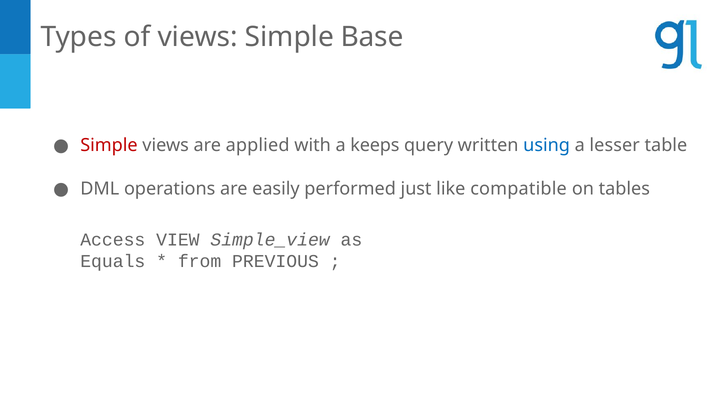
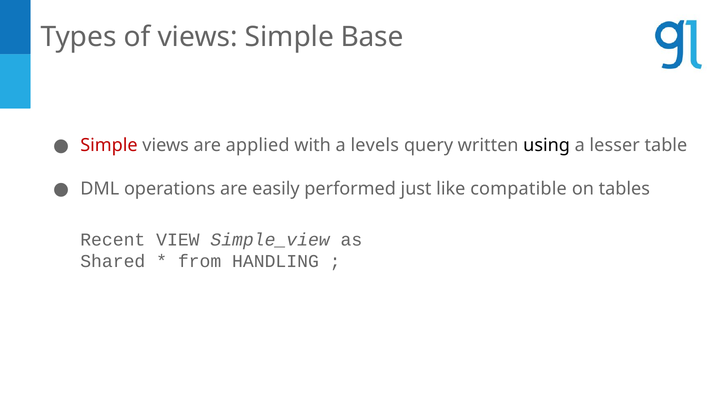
keeps: keeps -> levels
using colour: blue -> black
Access: Access -> Recent
Equals: Equals -> Shared
PREVIOUS: PREVIOUS -> HANDLING
